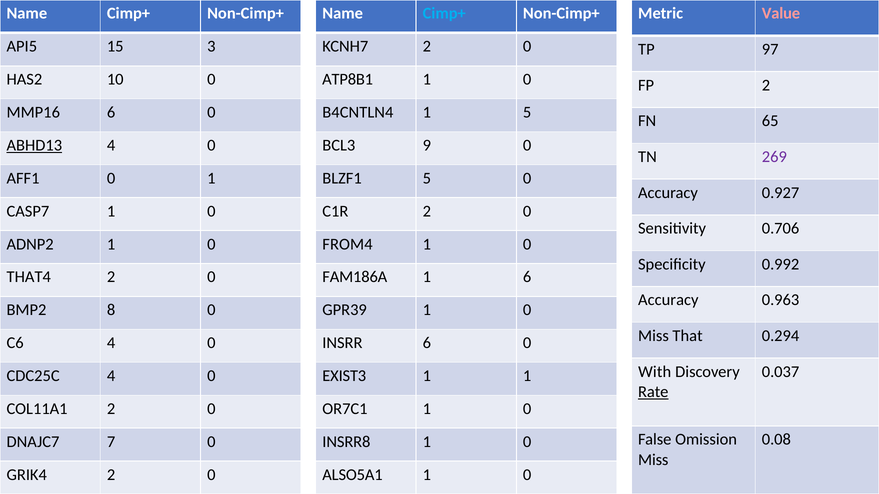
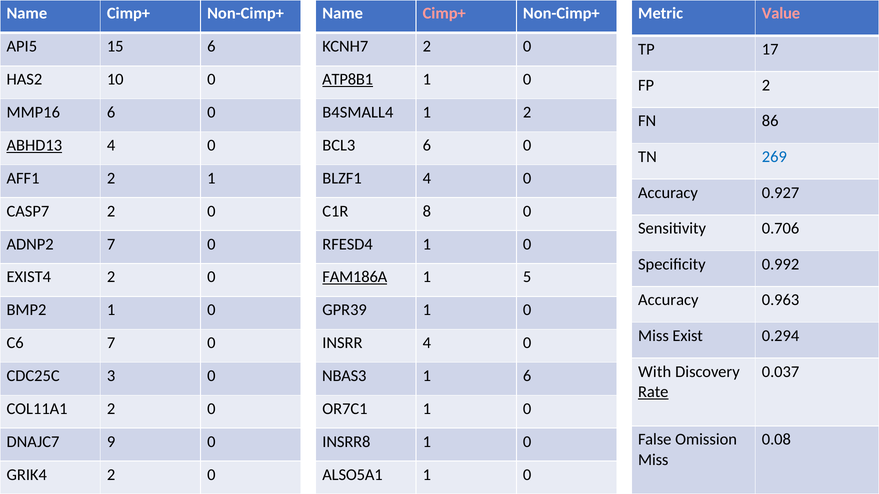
Cimp+ at (444, 14) colour: light blue -> pink
15 3: 3 -> 6
97: 97 -> 17
ATP8B1 underline: none -> present
B4CNTLN4: B4CNTLN4 -> B4SMALL4
1 5: 5 -> 2
65: 65 -> 86
BCL3 9: 9 -> 6
269 colour: purple -> blue
AFF1 0: 0 -> 2
BLZF1 5: 5 -> 4
CASP7 1: 1 -> 2
C1R 2: 2 -> 8
ADNP2 1: 1 -> 7
FROM4: FROM4 -> RFESD4
THAT4: THAT4 -> EXIST4
FAM186A underline: none -> present
1 6: 6 -> 5
BMP2 8: 8 -> 1
That: That -> Exist
C6 4: 4 -> 7
INSRR 6: 6 -> 4
CDC25C 4: 4 -> 3
EXIST3: EXIST3 -> NBAS3
1 1: 1 -> 6
7: 7 -> 9
